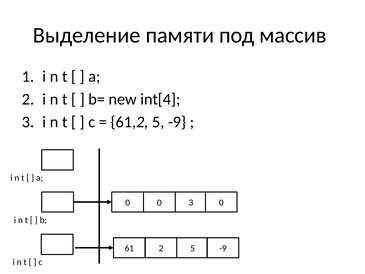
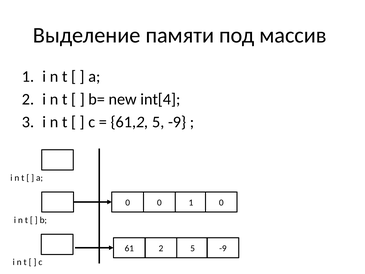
0 3: 3 -> 1
